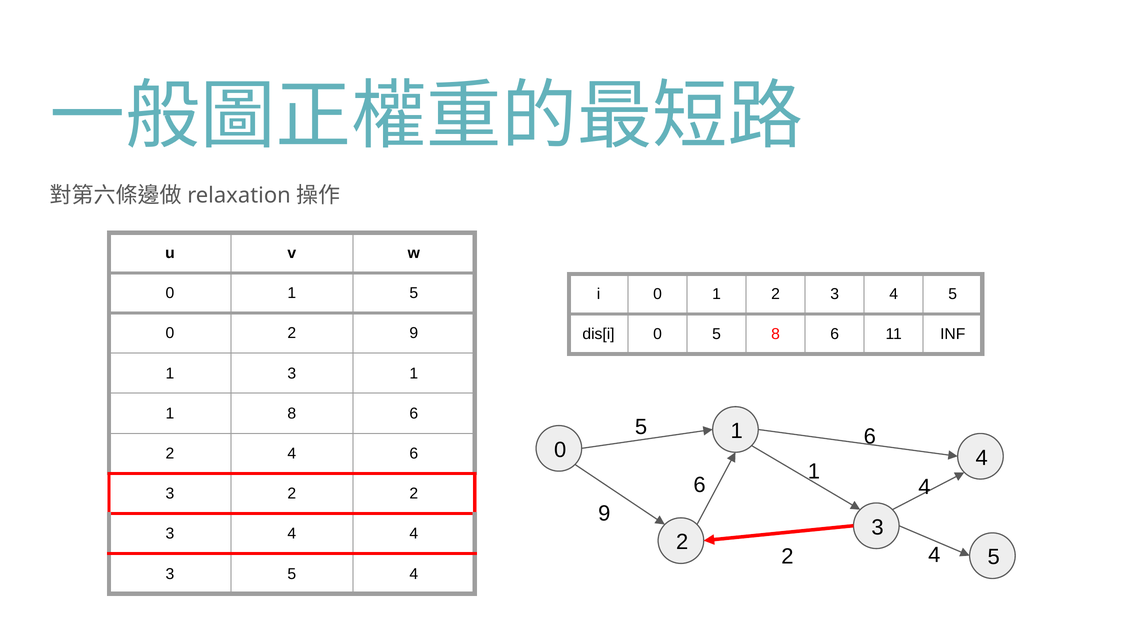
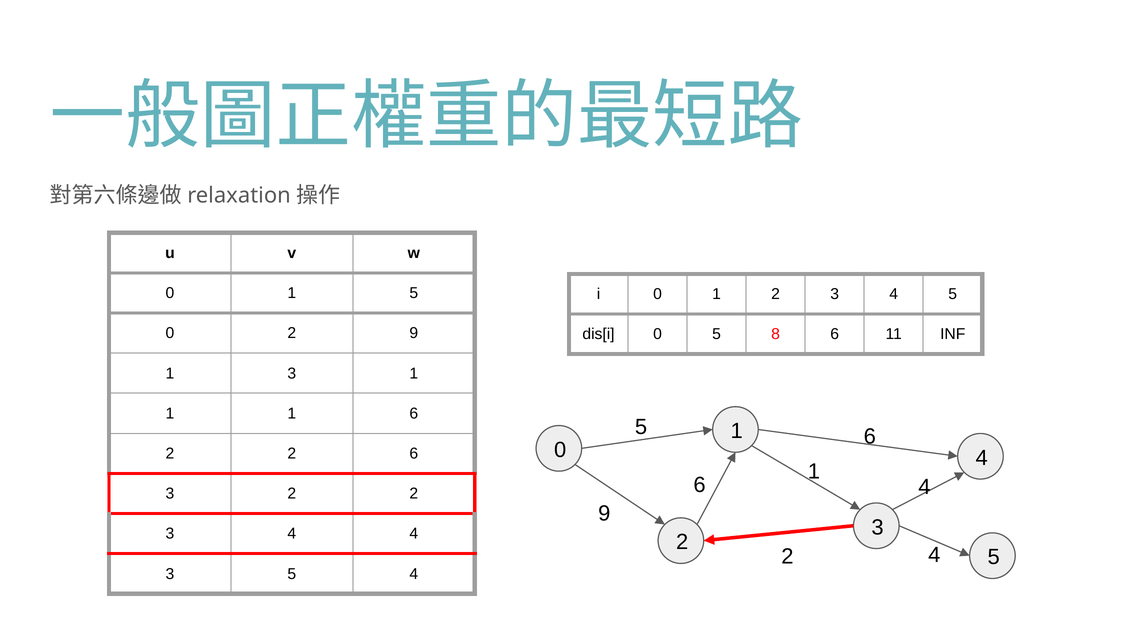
8 at (292, 413): 8 -> 1
4 at (292, 453): 4 -> 2
